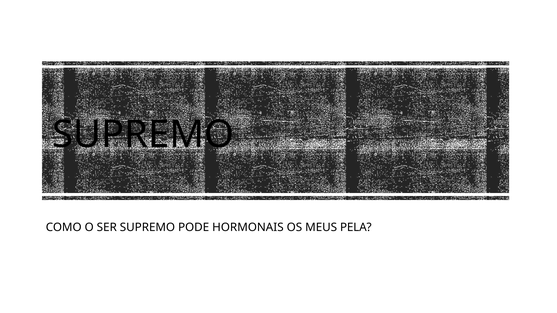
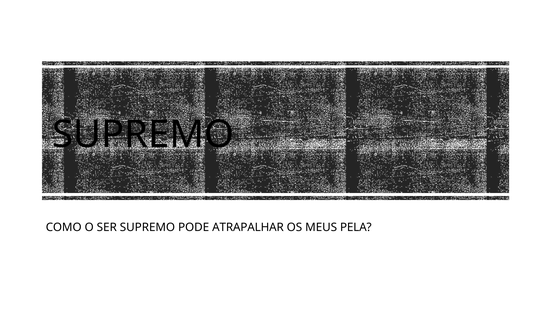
HORMONAIS: HORMONAIS -> ATRAPALHAR
